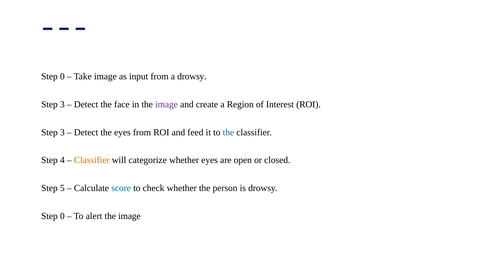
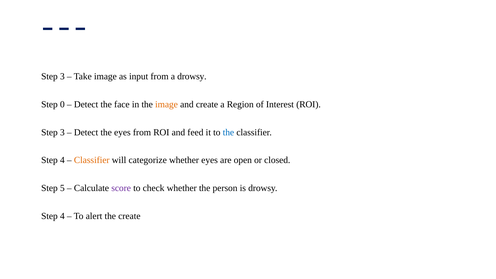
0 at (62, 77): 0 -> 3
3 at (62, 104): 3 -> 0
image at (167, 104) colour: purple -> orange
score colour: blue -> purple
0 at (62, 216): 0 -> 4
alert the image: image -> create
